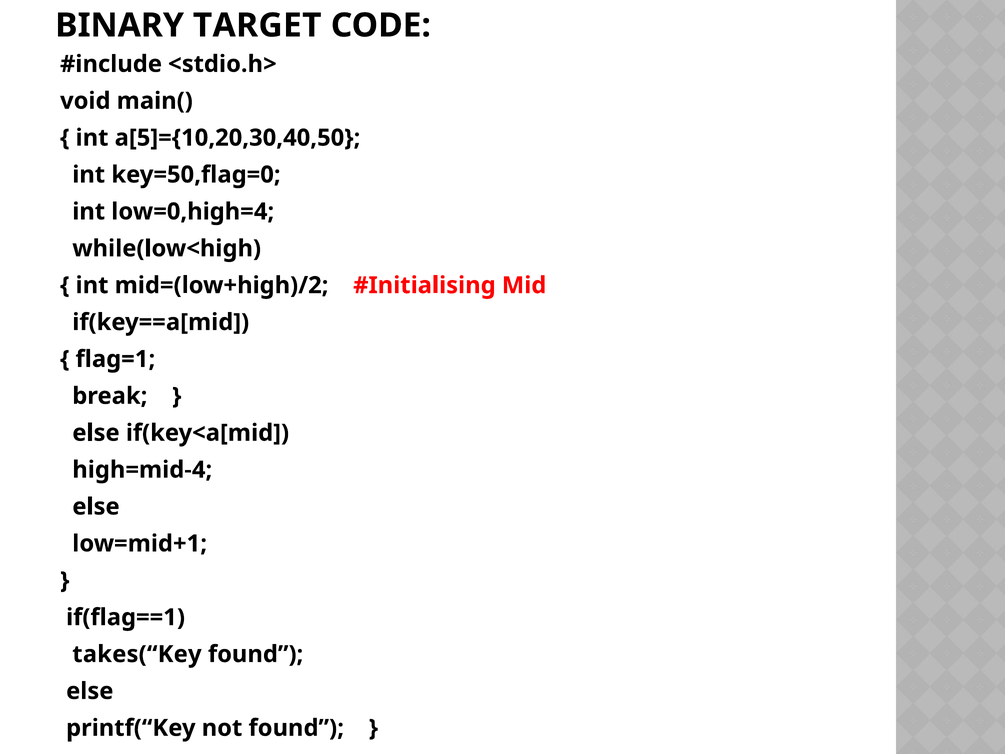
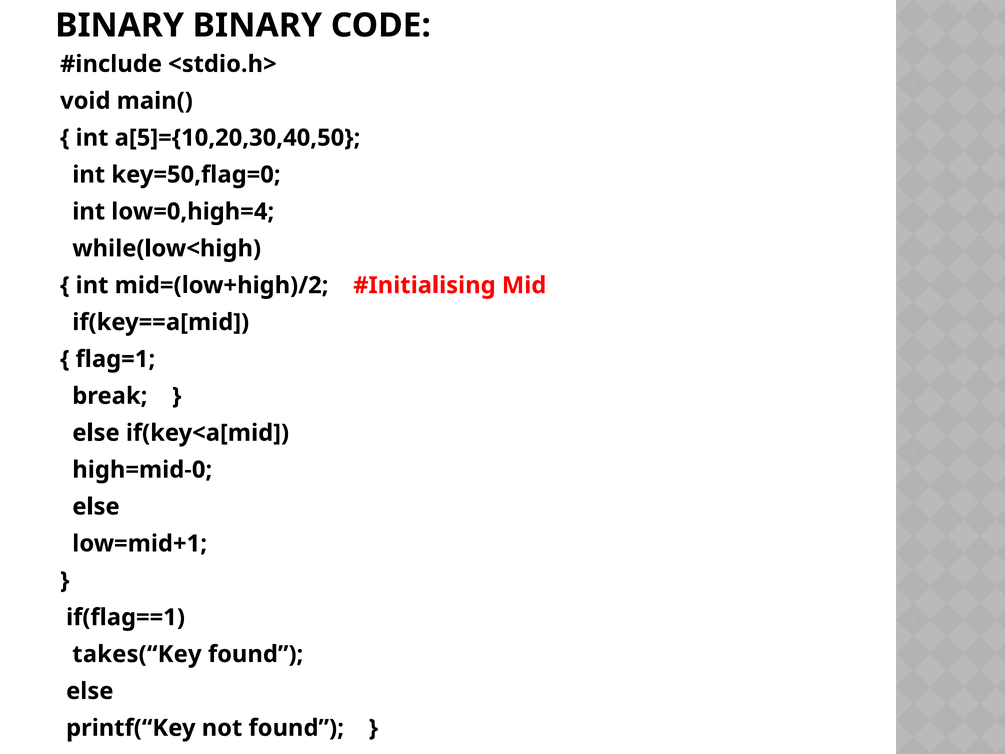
BINARY TARGET: TARGET -> BINARY
high=mid-4: high=mid-4 -> high=mid-0
